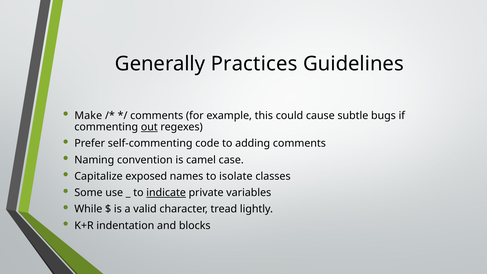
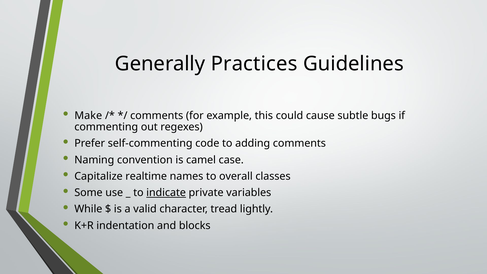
out underline: present -> none
exposed: exposed -> realtime
isolate: isolate -> overall
